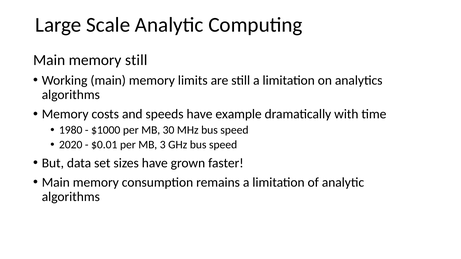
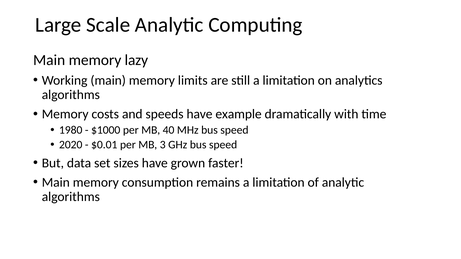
memory still: still -> lazy
30: 30 -> 40
